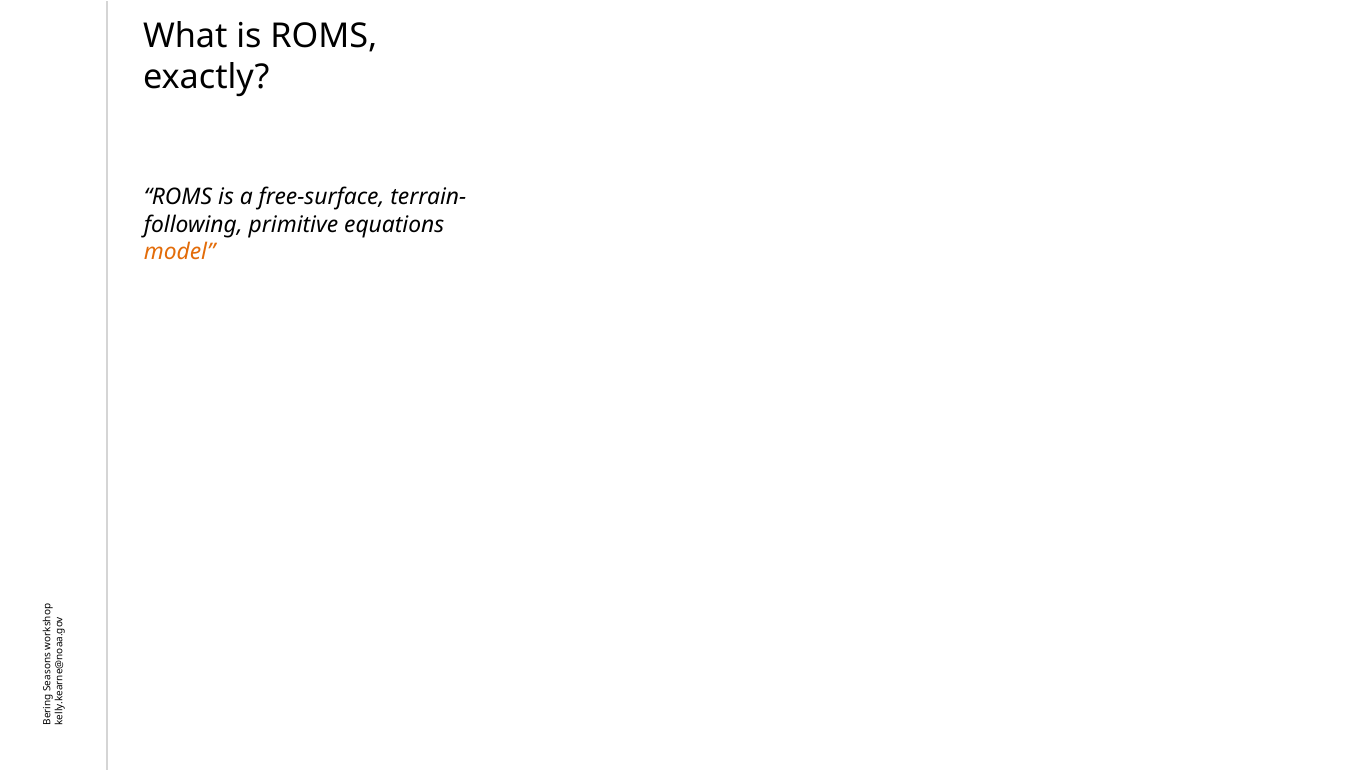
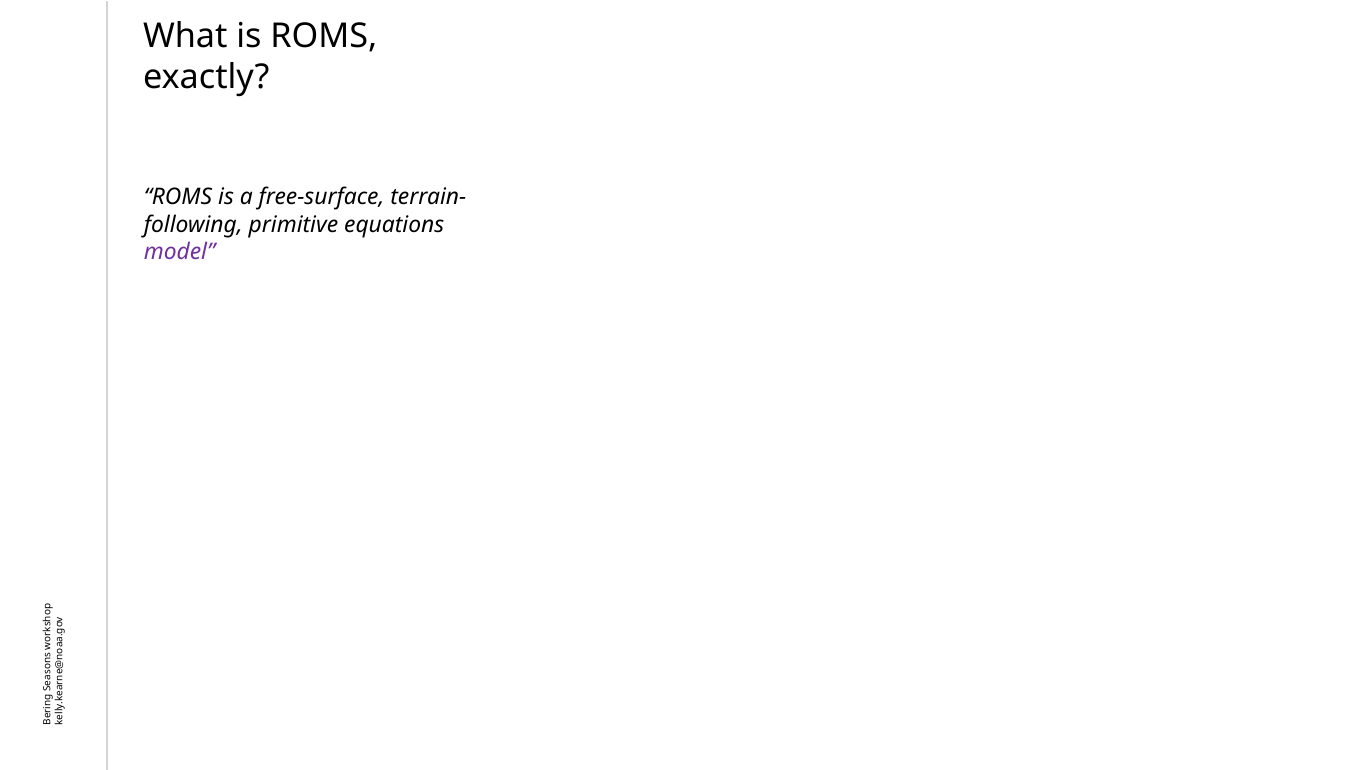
model colour: orange -> purple
